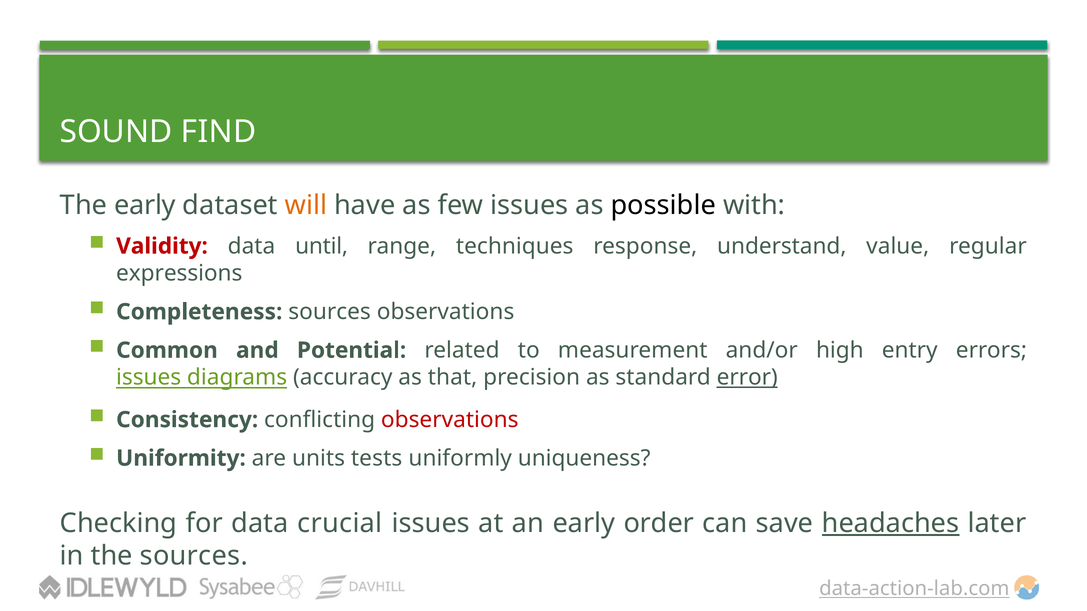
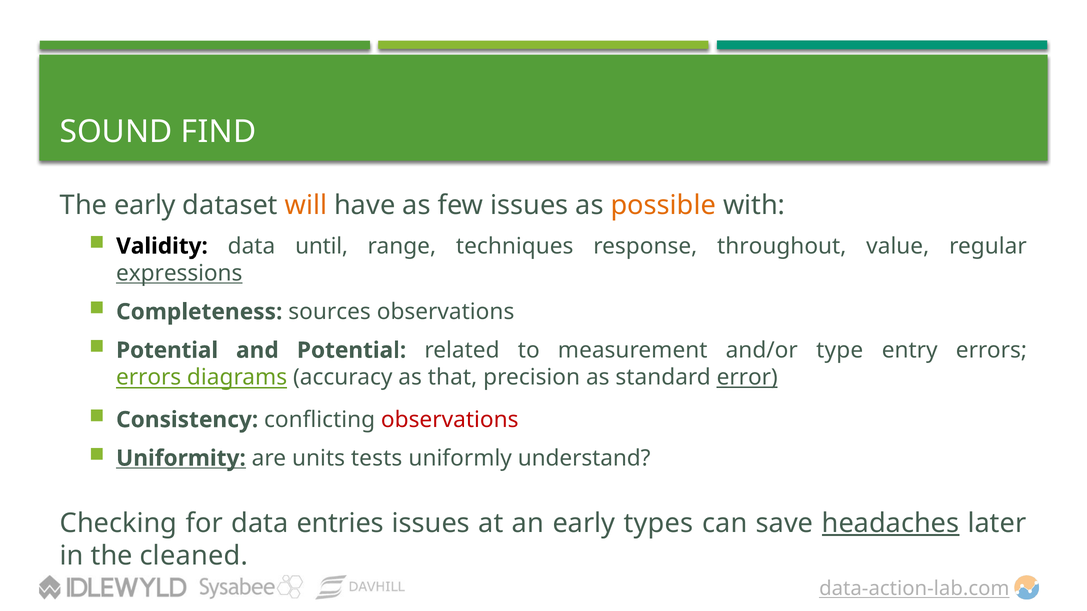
possible colour: black -> orange
Validity colour: red -> black
understand: understand -> throughout
expressions underline: none -> present
Common at (167, 351): Common -> Potential
high: high -> type
issues at (149, 378): issues -> errors
Uniformity underline: none -> present
uniqueness: uniqueness -> understand
crucial: crucial -> entries
order: order -> types
the sources: sources -> cleaned
